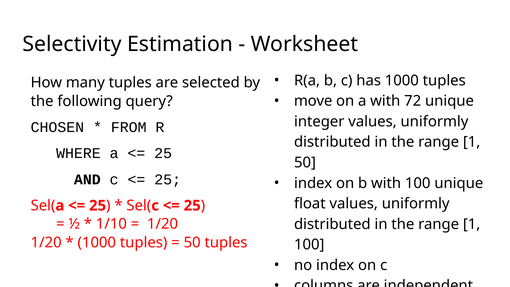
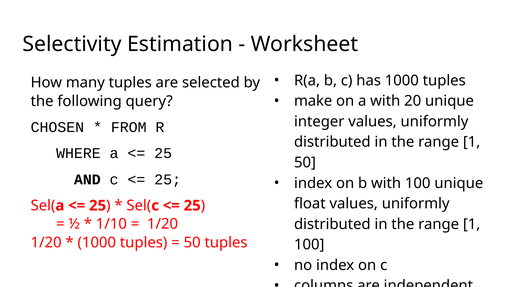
move: move -> make
72: 72 -> 20
